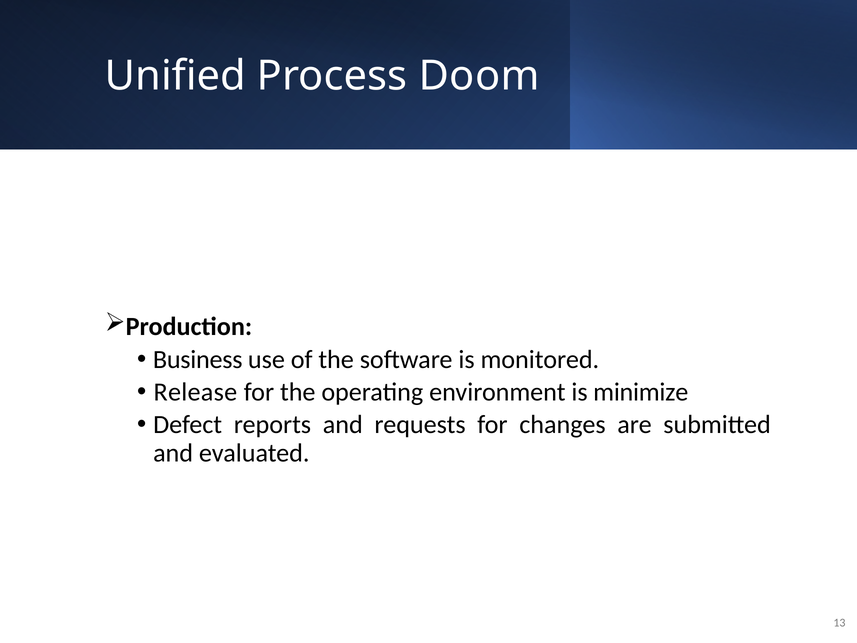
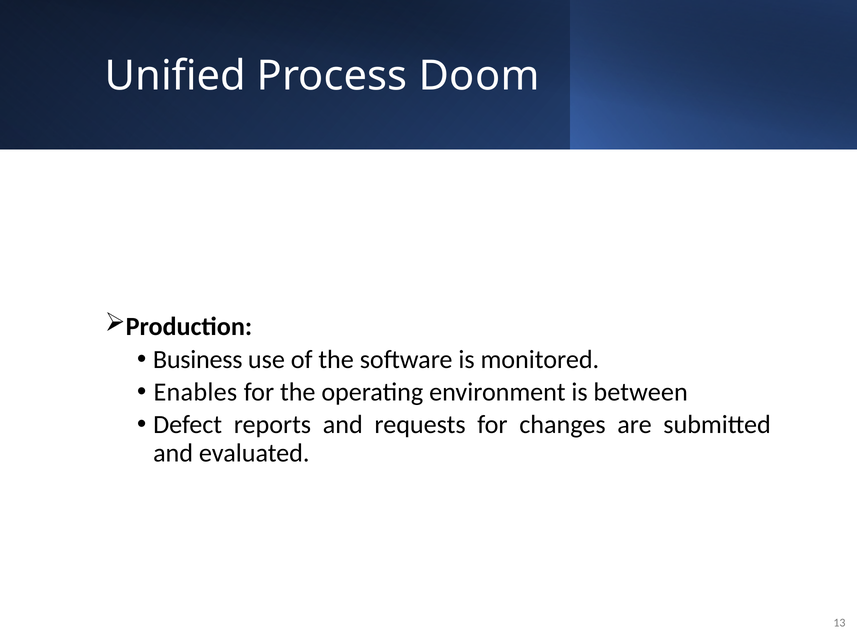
Release: Release -> Enables
minimize: minimize -> between
